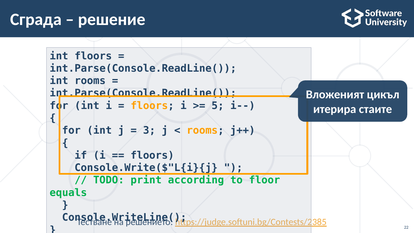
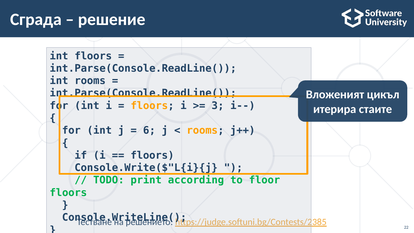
5: 5 -> 3
3: 3 -> 6
equals at (68, 193): equals -> floors
